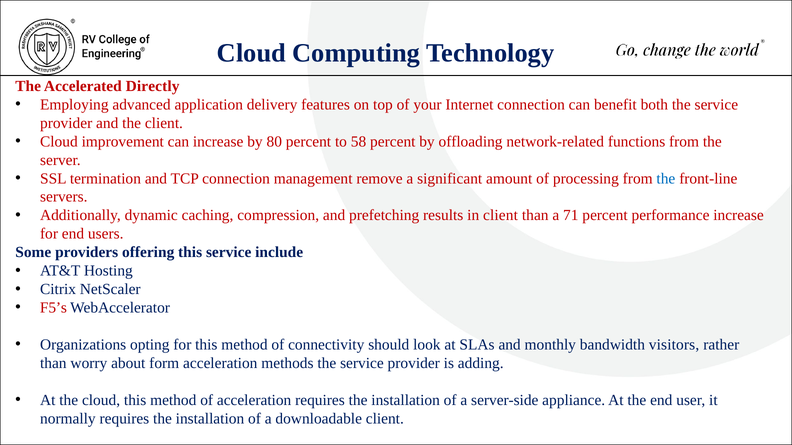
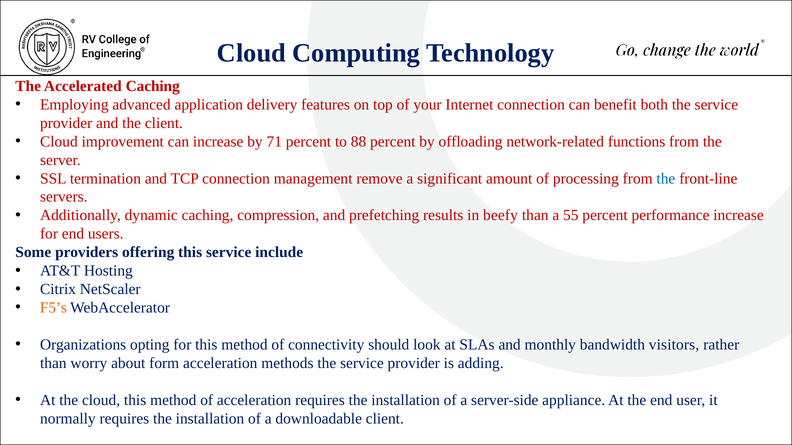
Accelerated Directly: Directly -> Caching
80: 80 -> 71
58: 58 -> 88
in client: client -> beefy
71: 71 -> 55
F5’s colour: red -> orange
